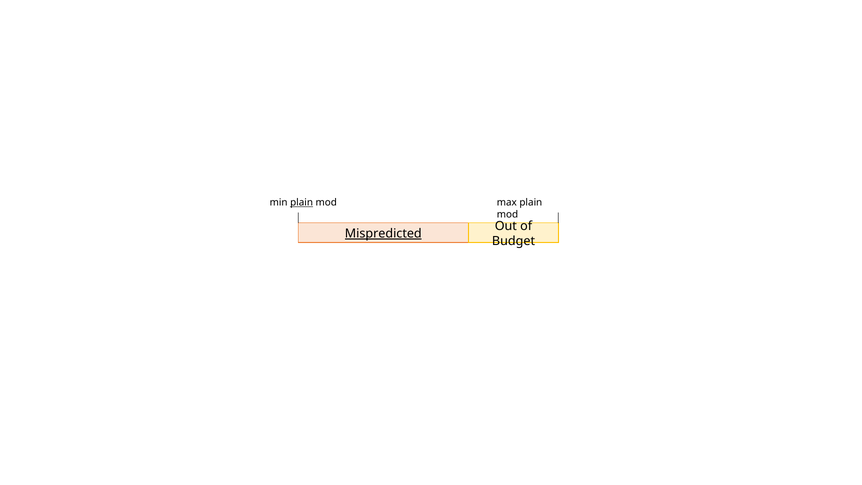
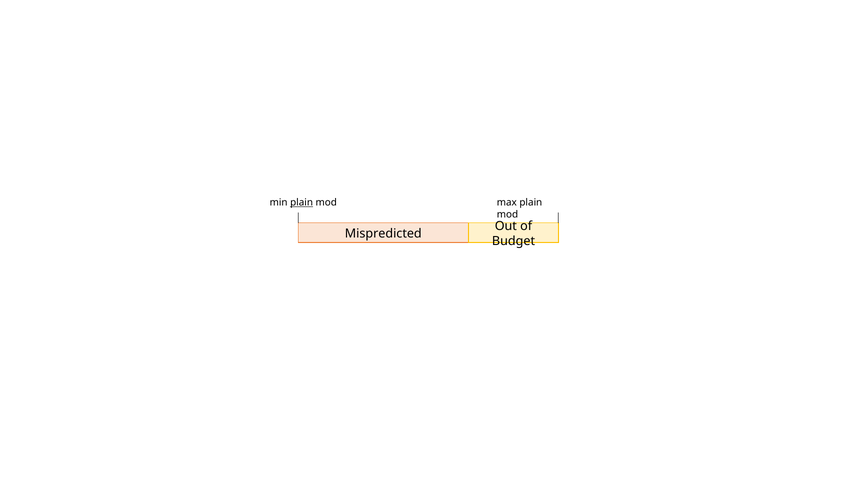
Mispredicted underline: present -> none
